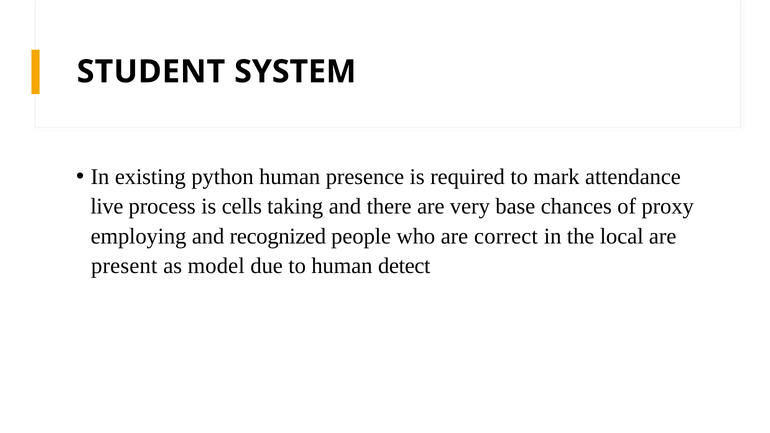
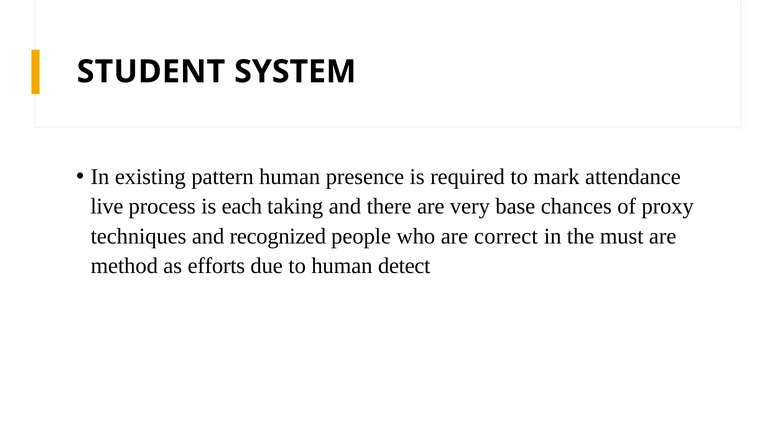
python: python -> pattern
cells: cells -> each
employing: employing -> techniques
local: local -> must
present: present -> method
model: model -> efforts
